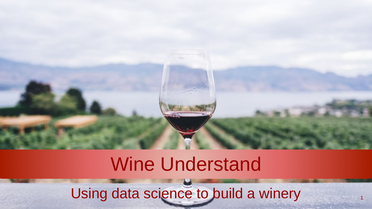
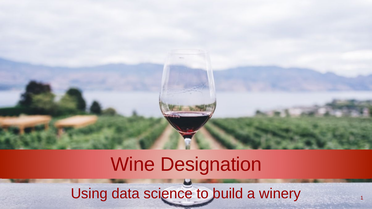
Understand: Understand -> Designation
